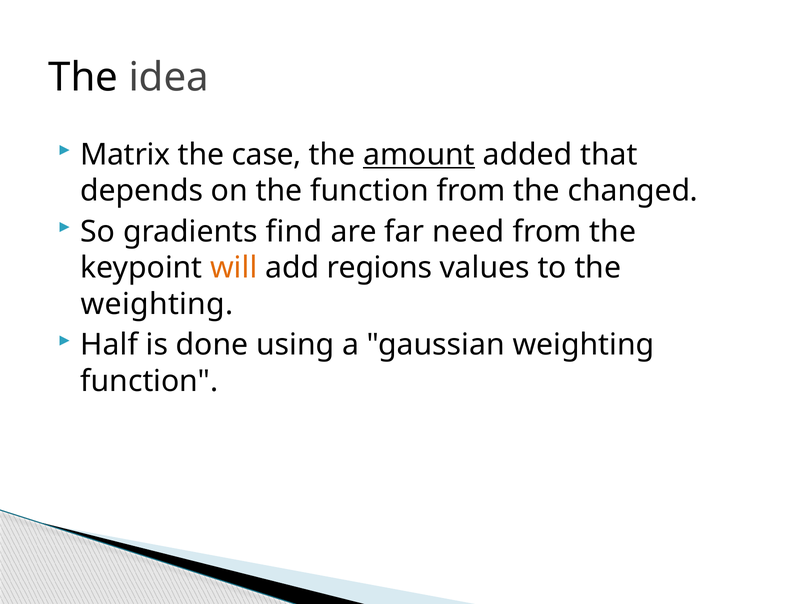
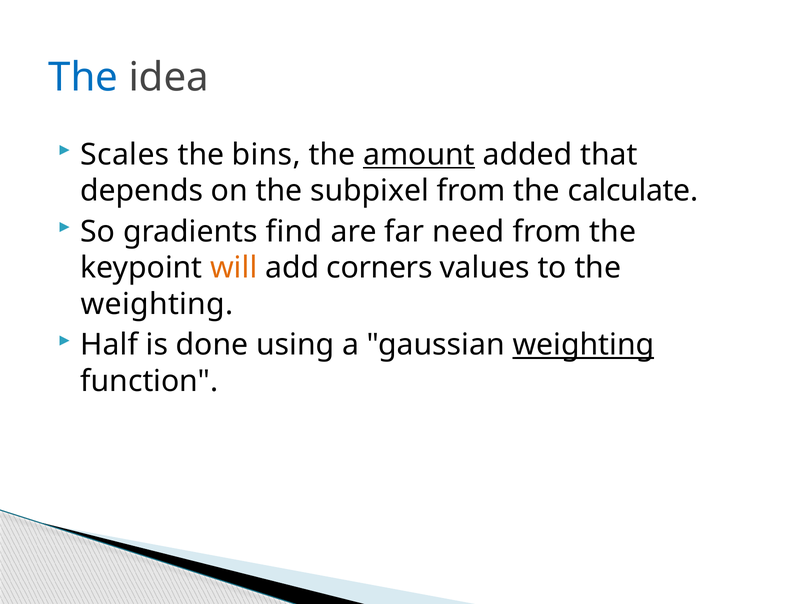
The at (83, 77) colour: black -> blue
Matrix: Matrix -> Scales
case: case -> bins
the function: function -> subpixel
changed: changed -> calculate
regions: regions -> corners
weighting at (583, 345) underline: none -> present
